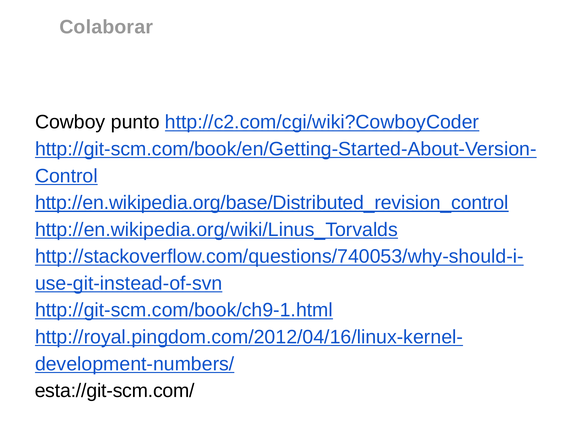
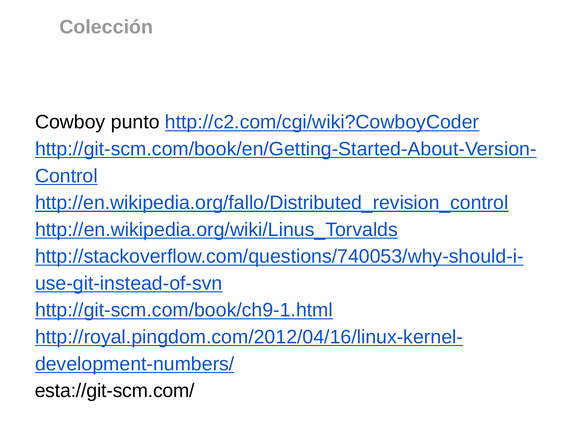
Colaborar: Colaborar -> Colección
http://en.wikipedia.org/base/Distributed_revision_control: http://en.wikipedia.org/base/Distributed_revision_control -> http://en.wikipedia.org/fallo/Distributed_revision_control
